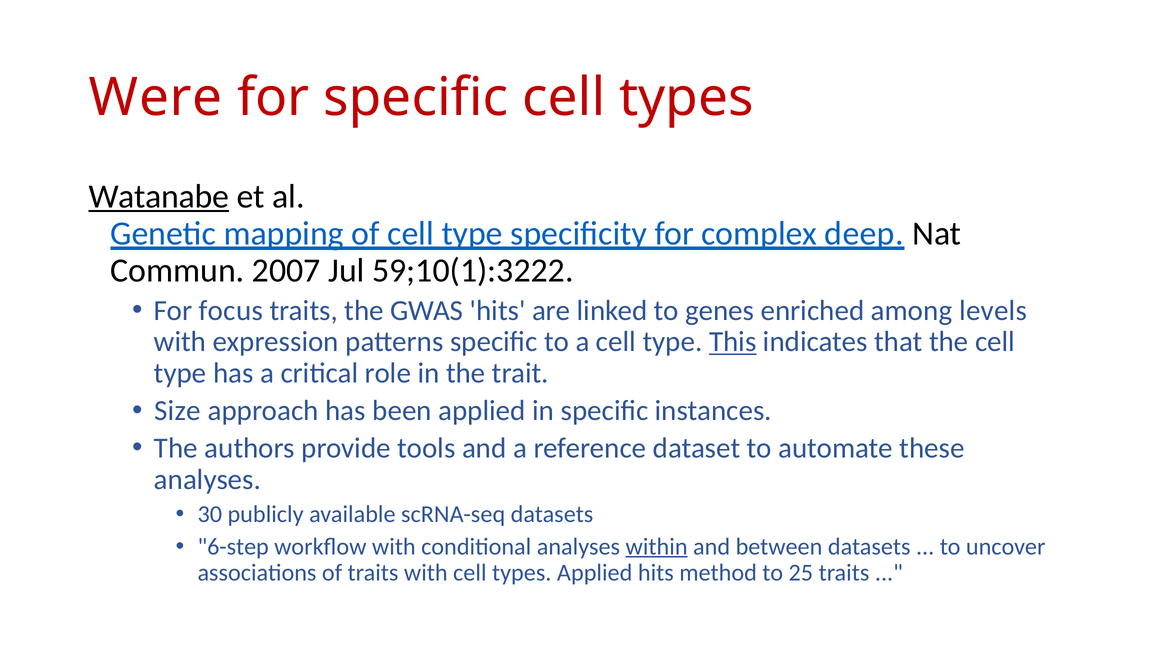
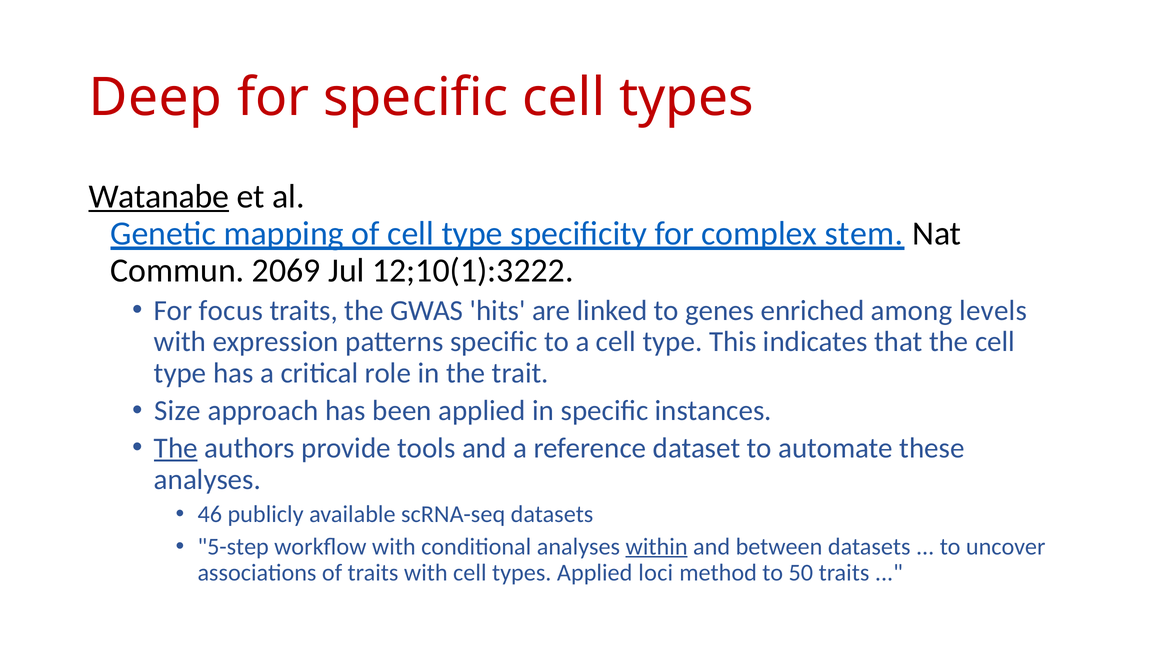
Were: Were -> Deep
deep: deep -> stem
2007: 2007 -> 2069
59;10(1):3222: 59;10(1):3222 -> 12;10(1):3222
This underline: present -> none
The at (176, 448) underline: none -> present
30: 30 -> 46
6-step: 6-step -> 5-step
Applied hits: hits -> loci
25: 25 -> 50
